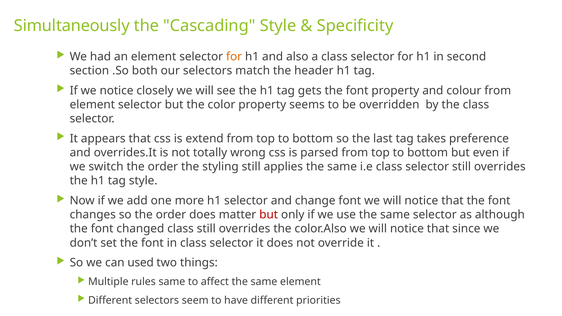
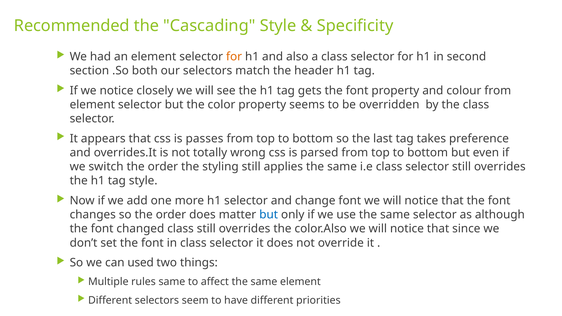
Simultaneously: Simultaneously -> Recommended
extend: extend -> passes
but at (269, 215) colour: red -> blue
